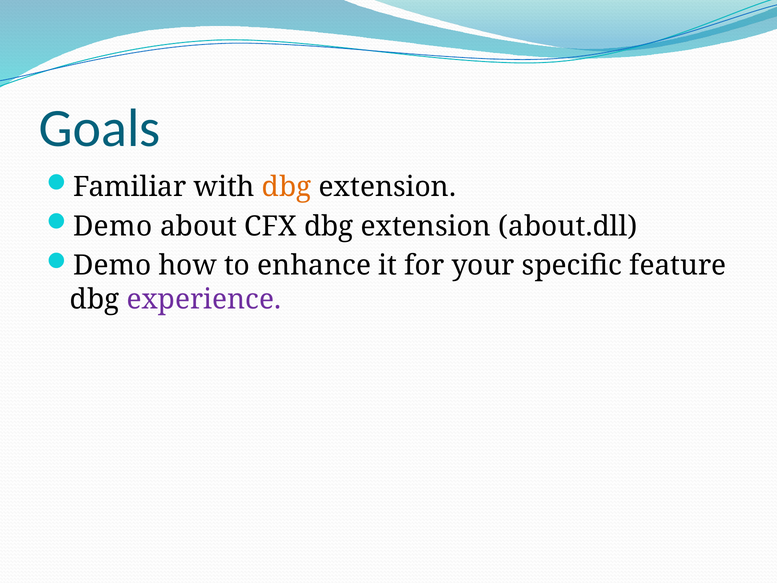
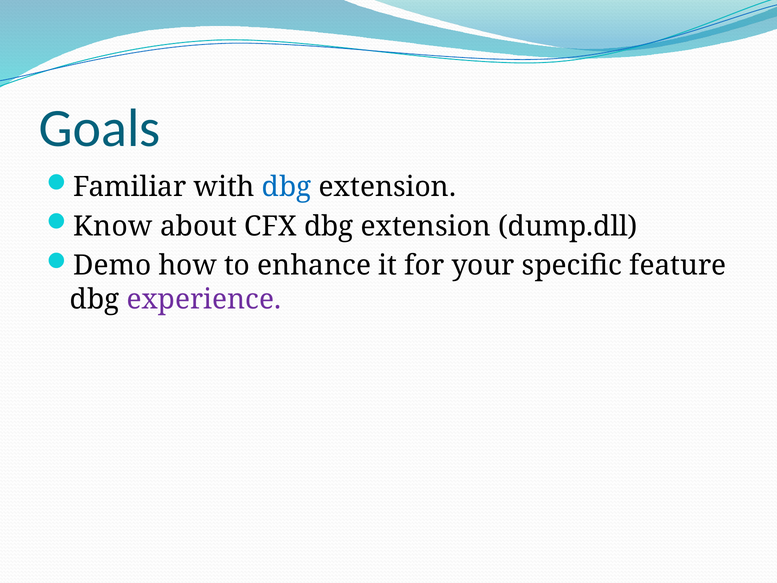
dbg at (287, 187) colour: orange -> blue
Demo at (113, 226): Demo -> Know
about.dll: about.dll -> dump.dll
